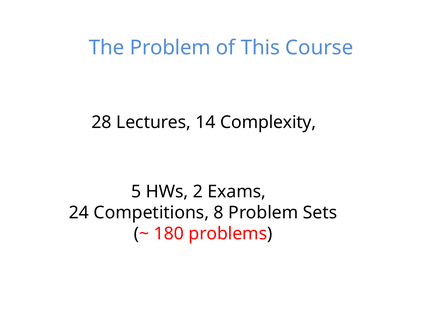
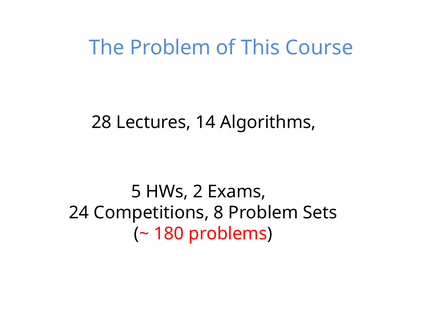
Complexity: Complexity -> Algorithms
